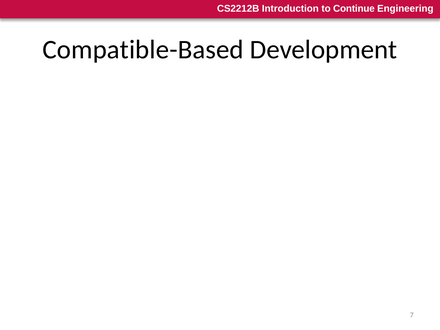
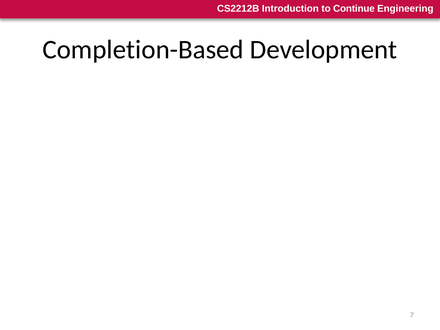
Compatible-Based: Compatible-Based -> Completion-Based
